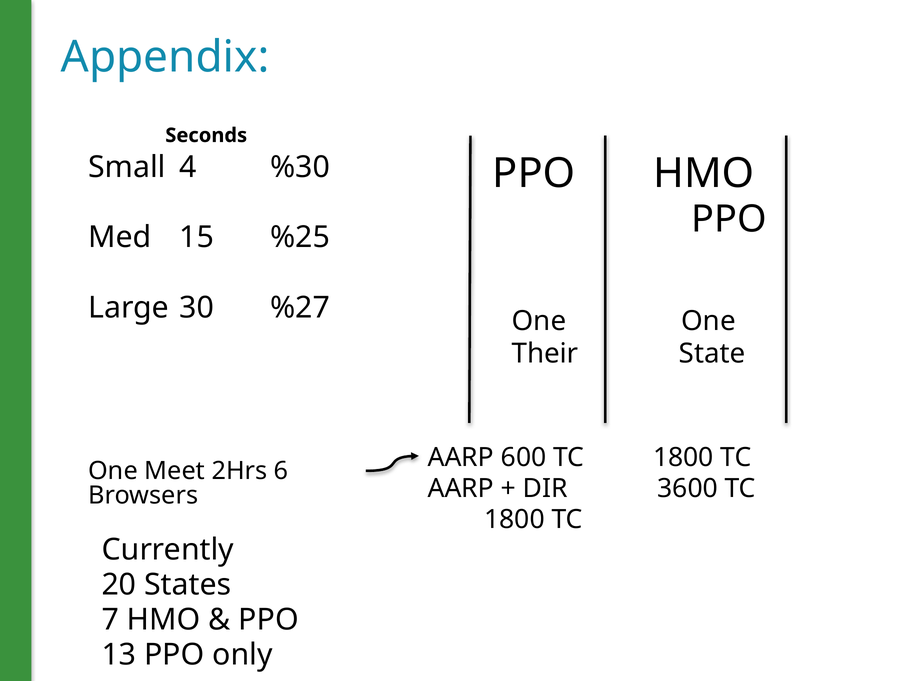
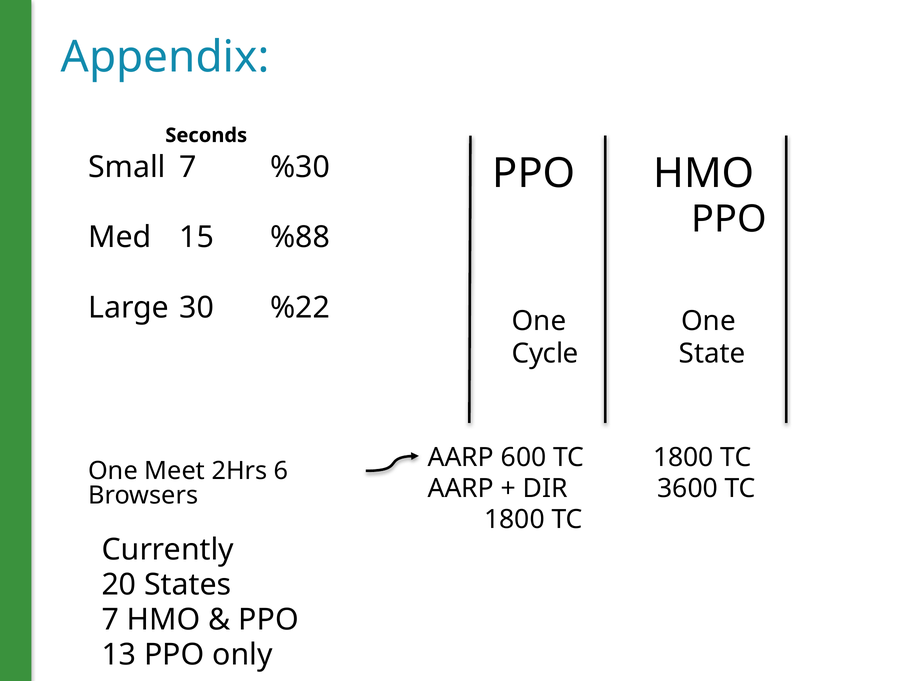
Small 4: 4 -> 7
%25: %25 -> %88
%27: %27 -> %22
Their: Their -> Cycle
